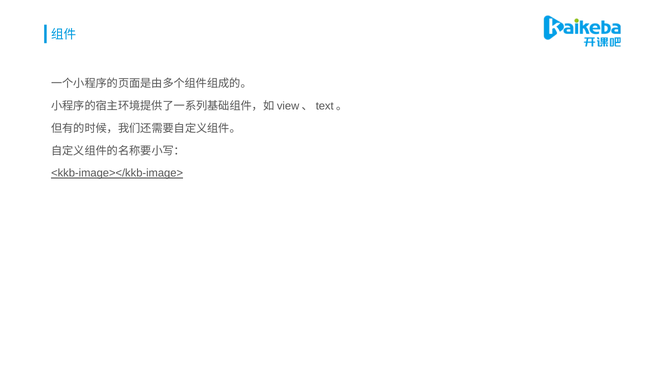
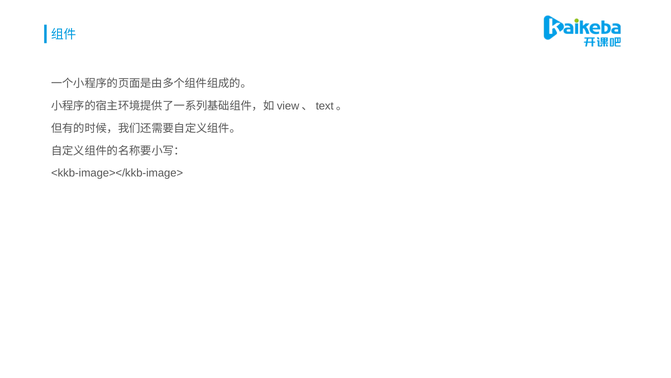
<kkb-image></kkb-image> underline: present -> none
